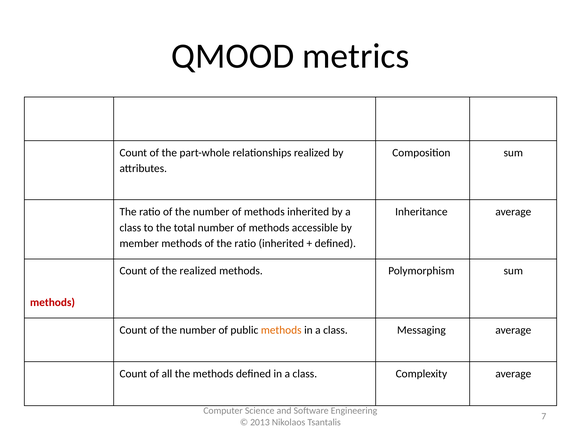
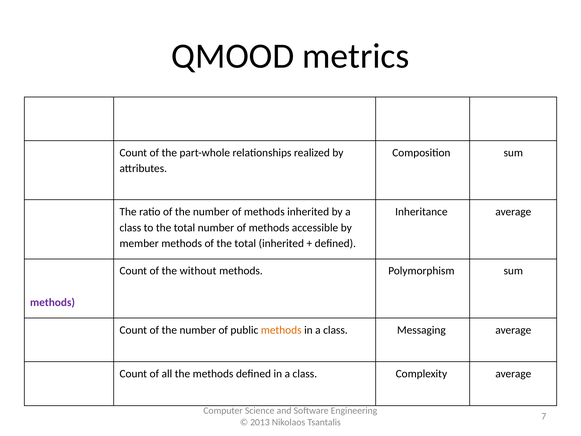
of the ratio: ratio -> total
the realized: realized -> without
methods at (52, 302) colour: red -> purple
